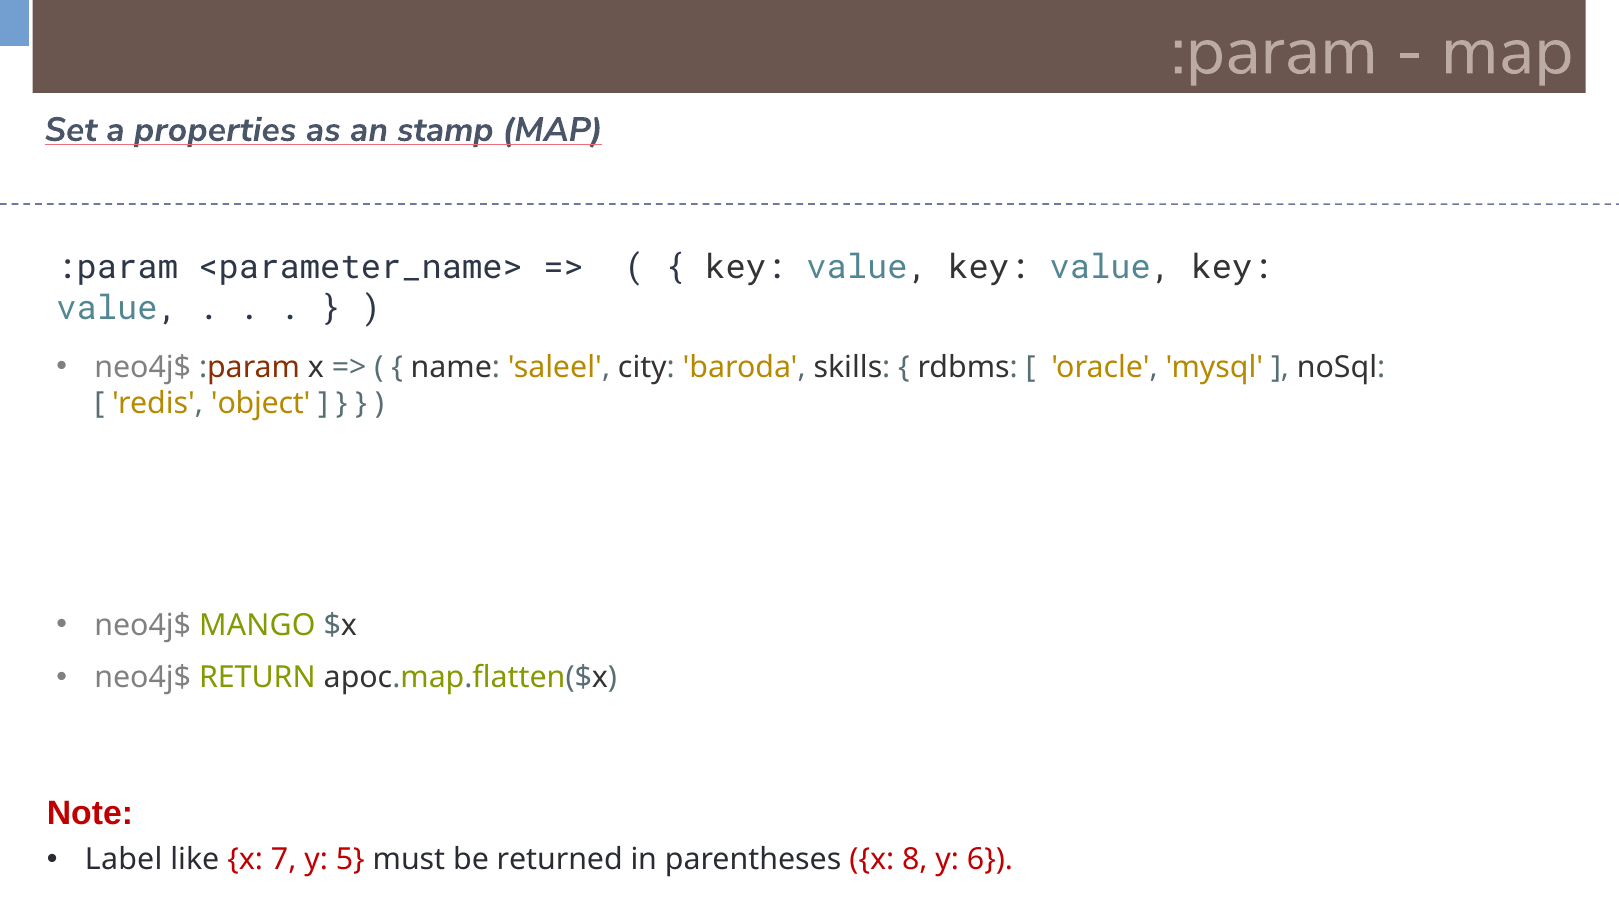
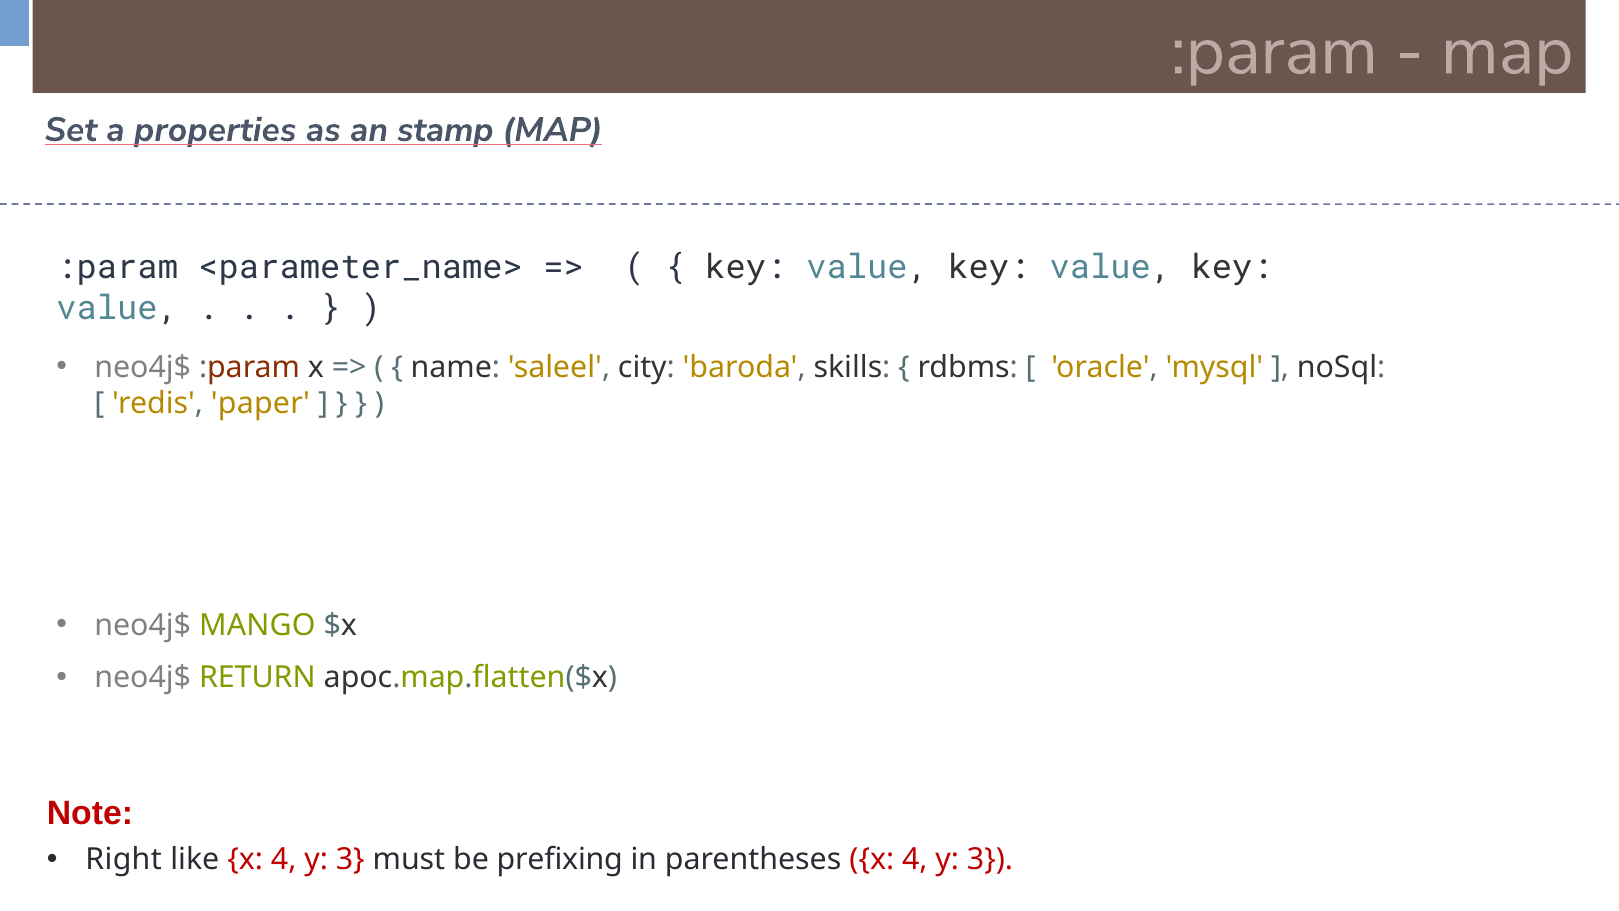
object: object -> paper
Label: Label -> Right
like x 7: 7 -> 4
5 at (350, 860): 5 -> 3
returned: returned -> prefixing
parentheses x 8: 8 -> 4
6 at (990, 860): 6 -> 3
